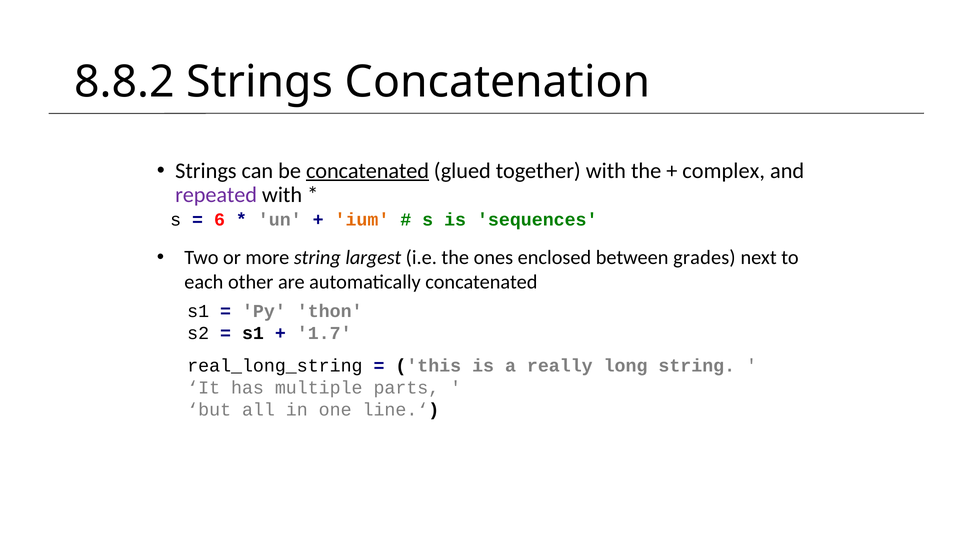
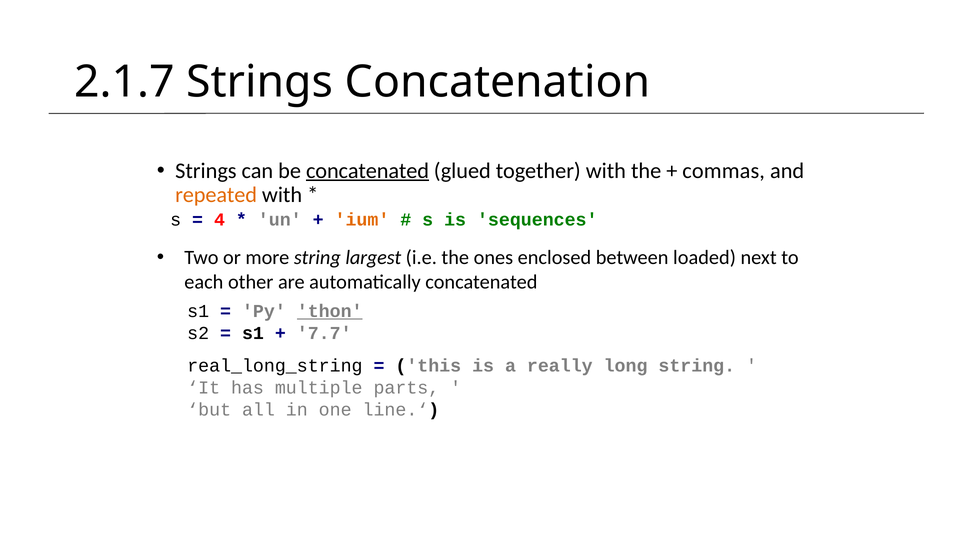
8.8.2: 8.8.2 -> 2.1.7
complex: complex -> commas
repeated colour: purple -> orange
6: 6 -> 4
grades: grades -> loaded
thon underline: none -> present
1.7: 1.7 -> 7.7
